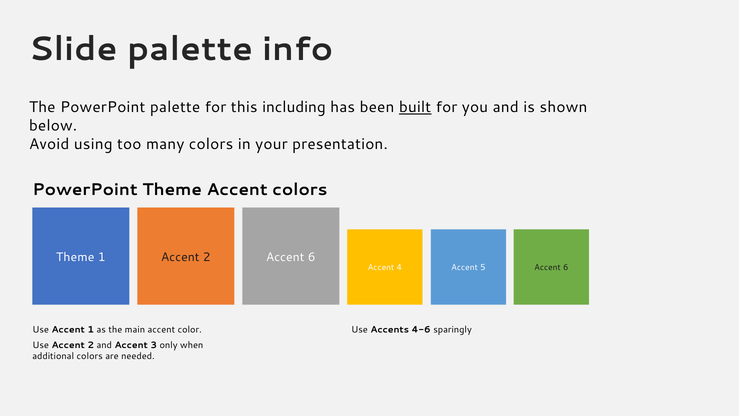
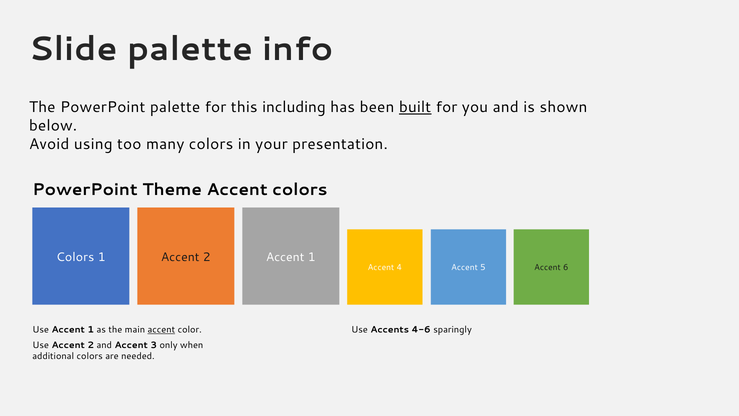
Theme at (75, 257): Theme -> Colors
2 Accent 6: 6 -> 1
accent at (161, 329) underline: none -> present
